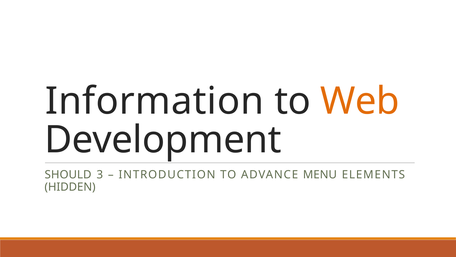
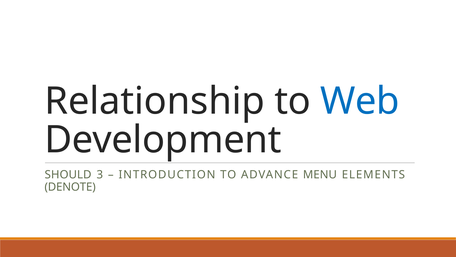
Information: Information -> Relationship
Web colour: orange -> blue
HIDDEN: HIDDEN -> DENOTE
